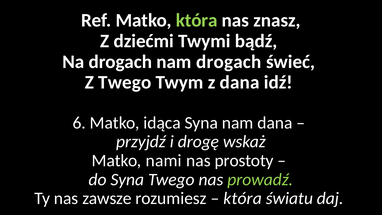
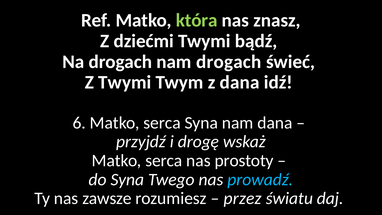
Z Twego: Twego -> Twymi
6 Matko idąca: idąca -> serca
nami at (164, 161): nami -> serca
prowadź colour: light green -> light blue
która at (243, 198): która -> przez
